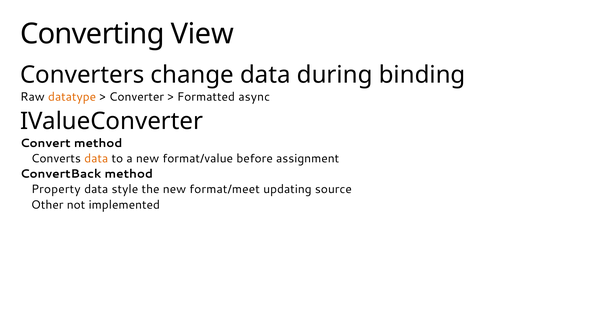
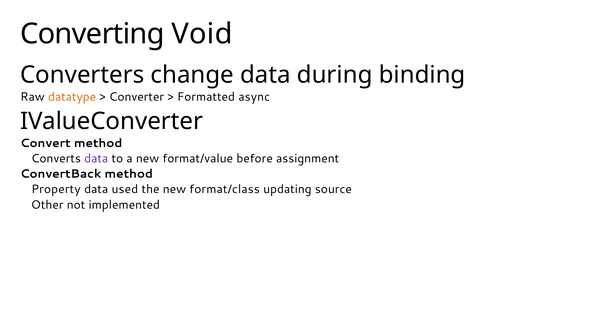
View: View -> Void
data at (96, 158) colour: orange -> purple
style: style -> used
format/meet: format/meet -> format/class
